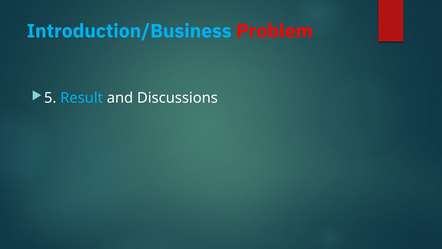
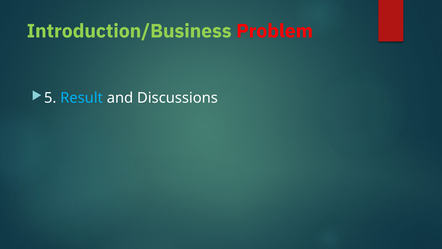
Introduction/Business colour: light blue -> light green
